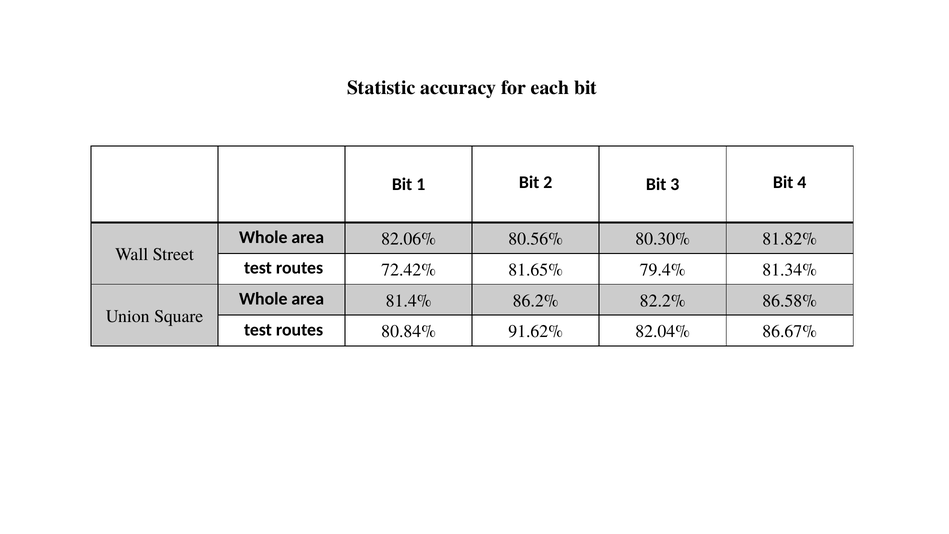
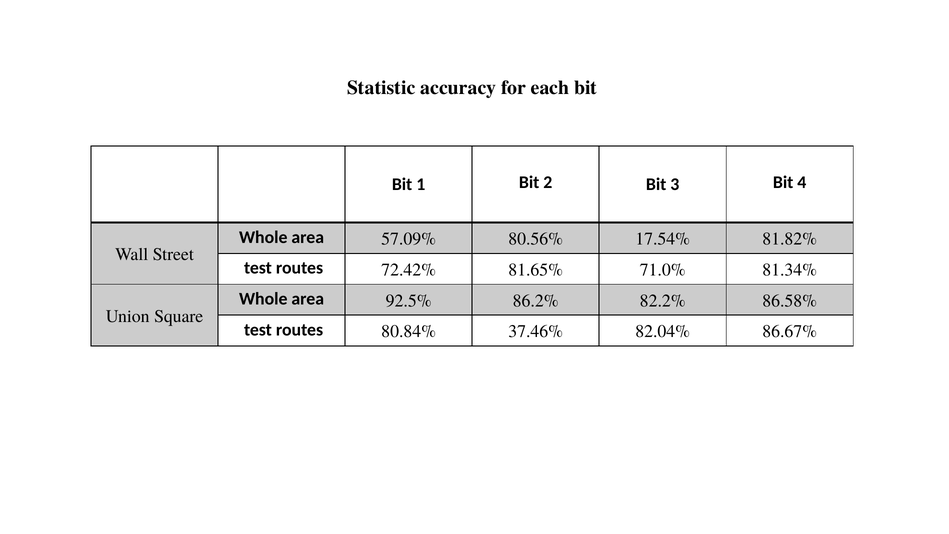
82.06%: 82.06% -> 57.09%
80.30%: 80.30% -> 17.54%
79.4%: 79.4% -> 71.0%
81.4%: 81.4% -> 92.5%
91.62%: 91.62% -> 37.46%
